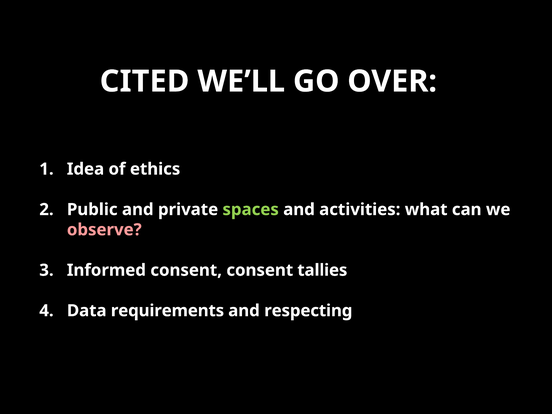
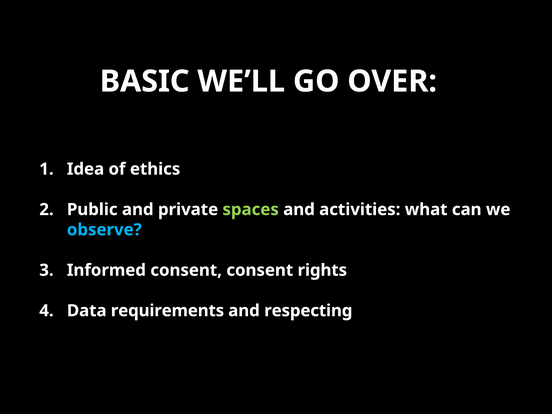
CITED: CITED -> BASIC
observe colour: pink -> light blue
tallies: tallies -> rights
